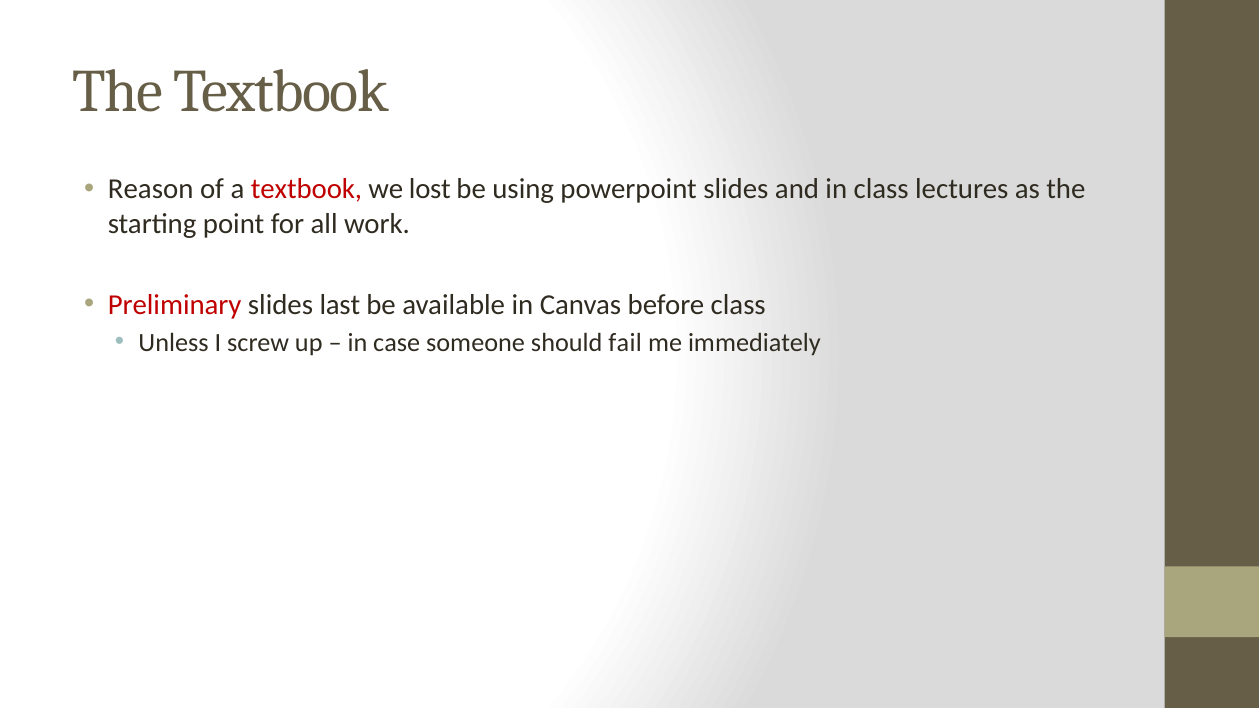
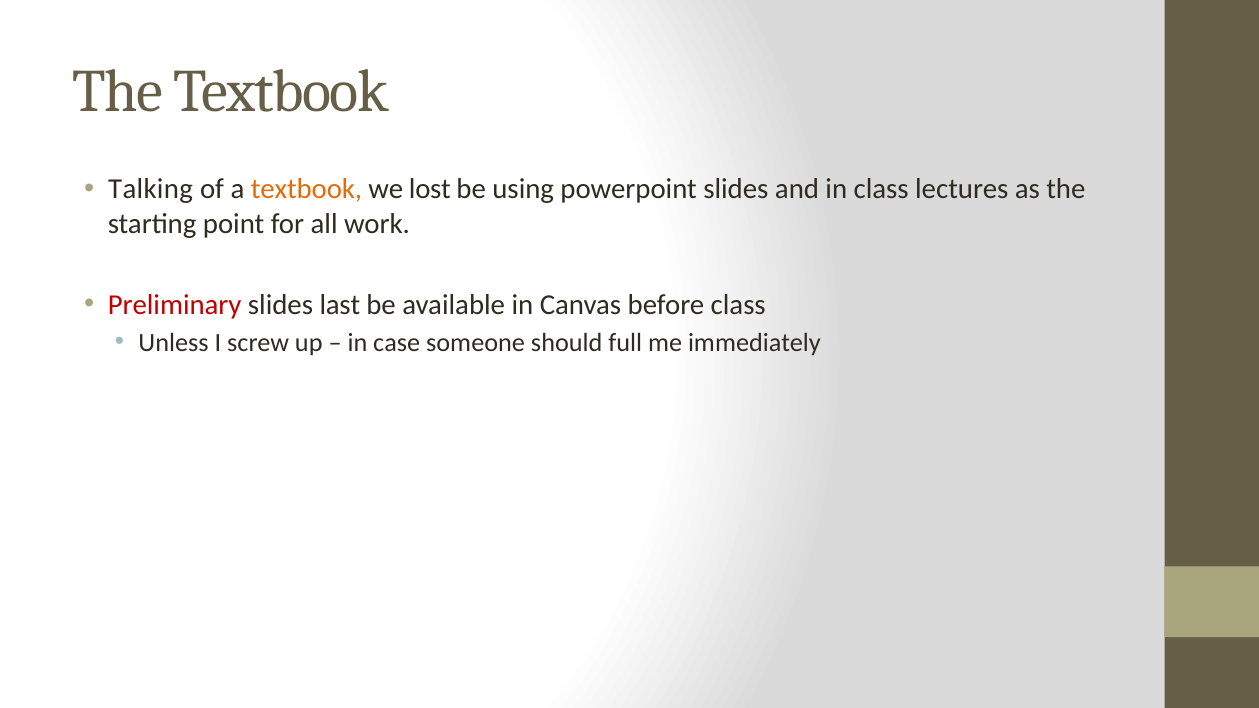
Reason: Reason -> Talking
textbook at (306, 189) colour: red -> orange
fail: fail -> full
